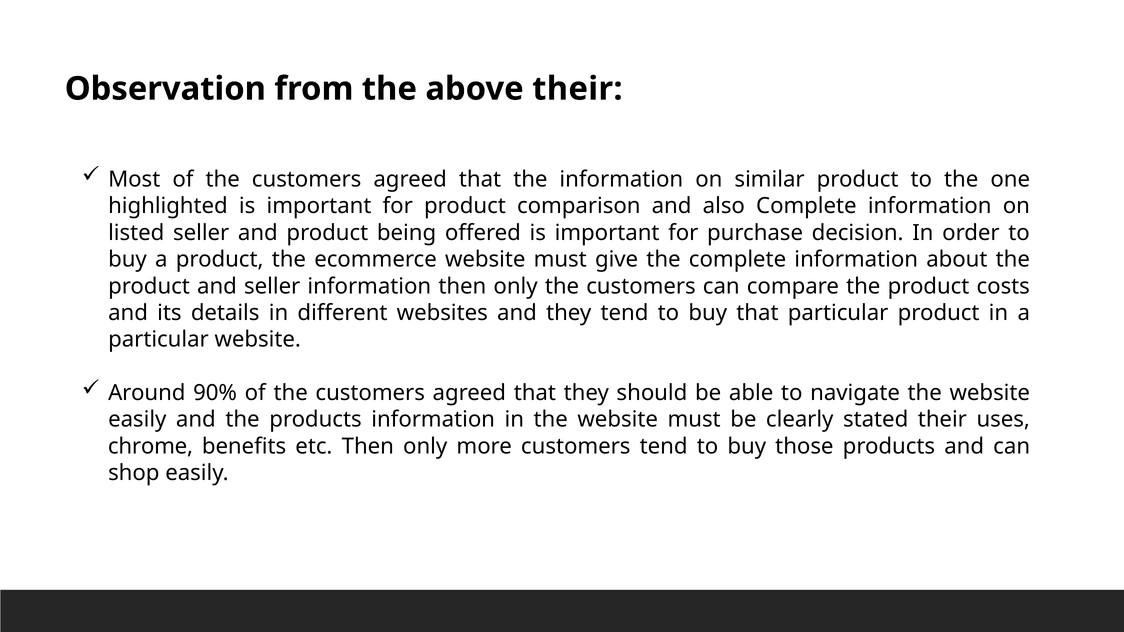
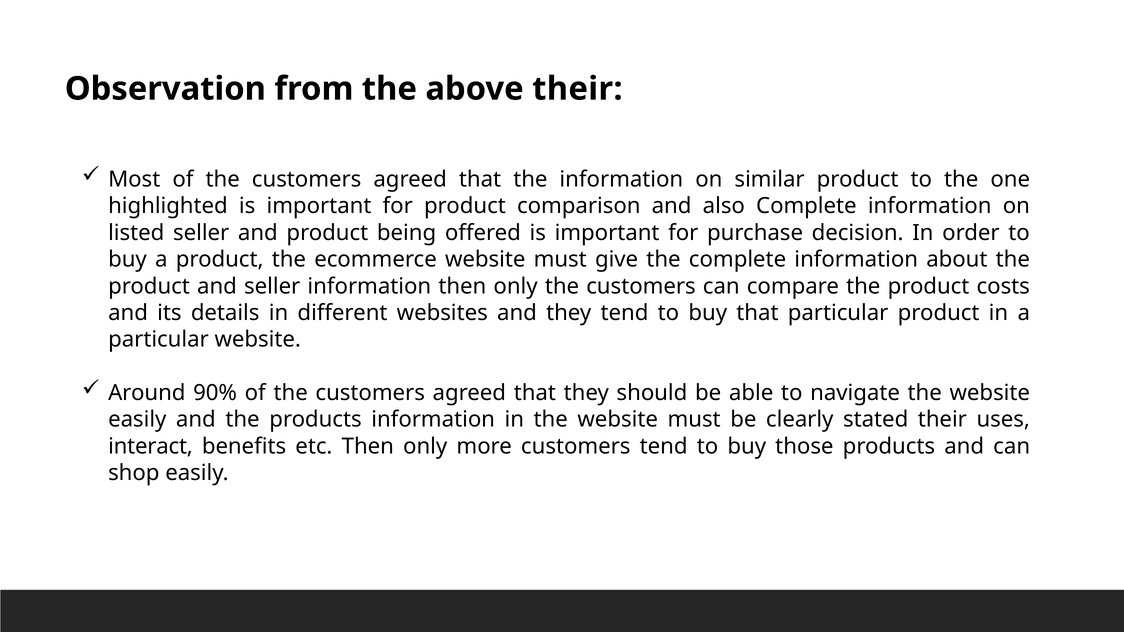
chrome: chrome -> interact
